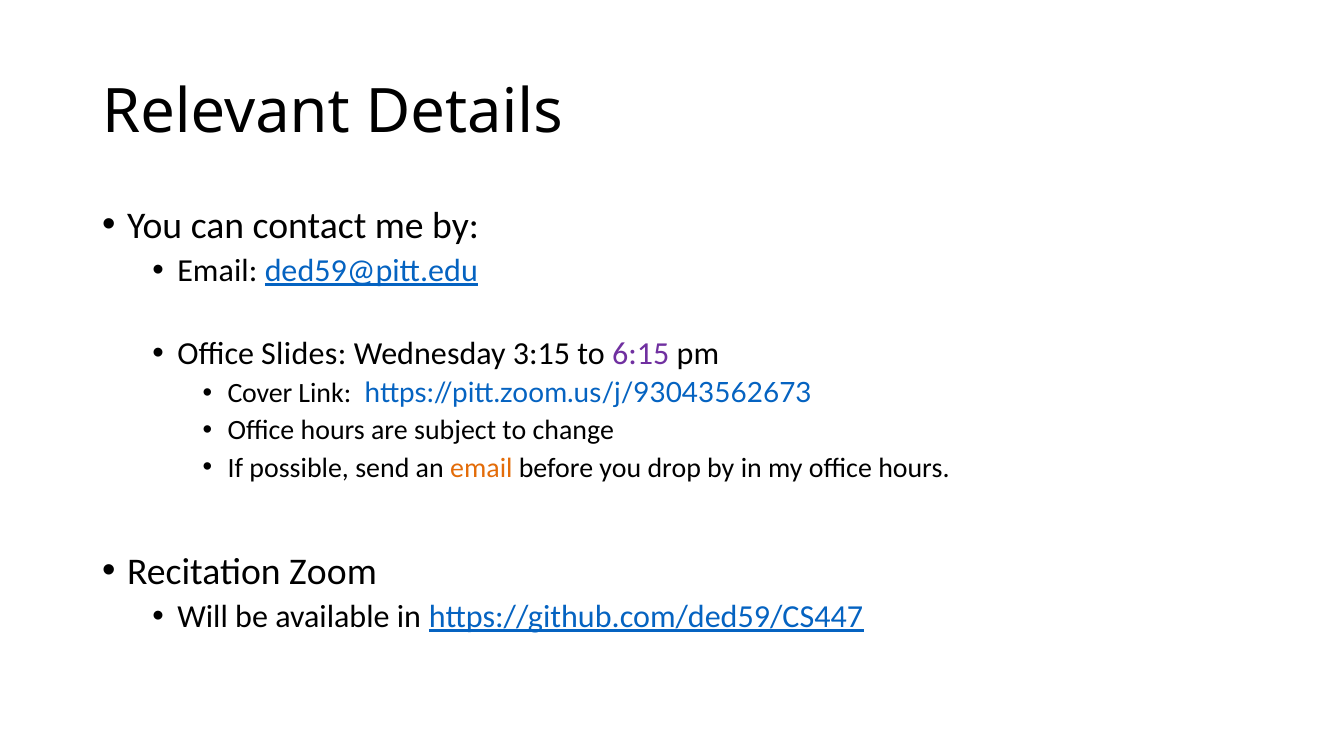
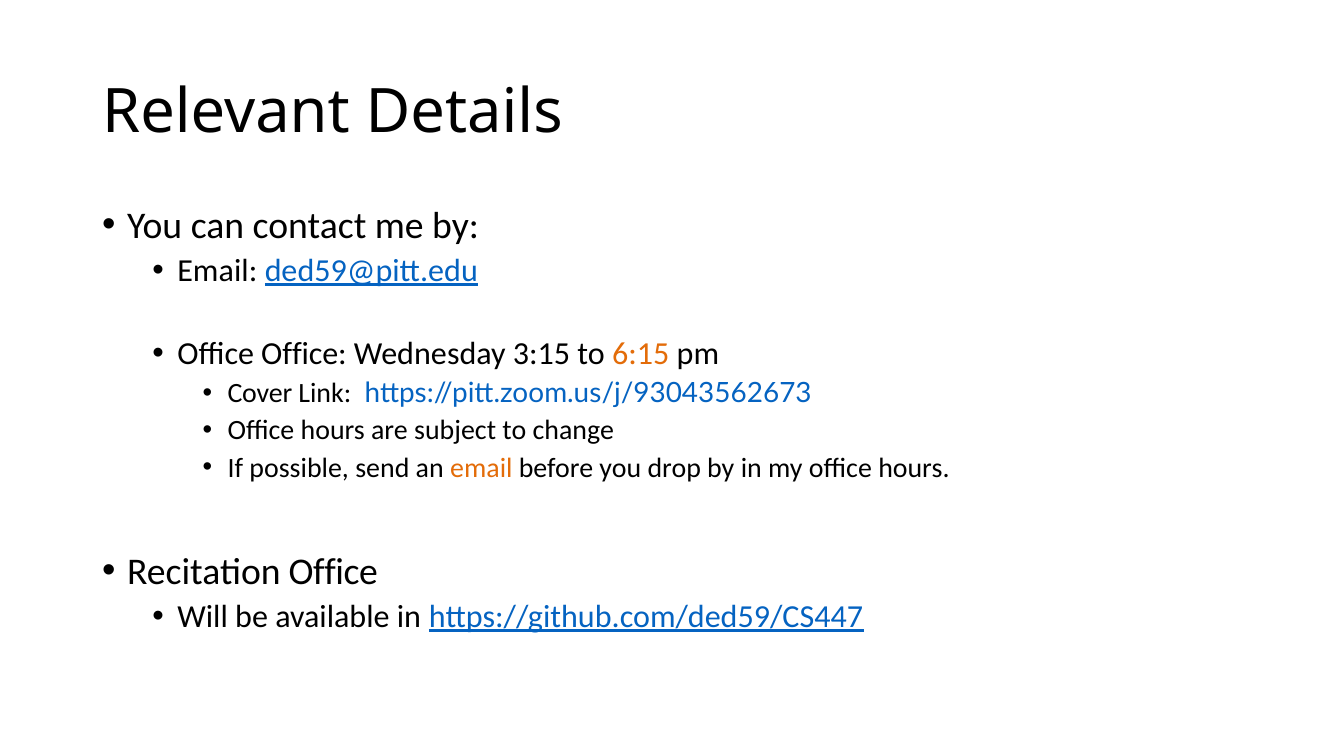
Office Slides: Slides -> Office
6:15 colour: purple -> orange
Recitation Zoom: Zoom -> Office
